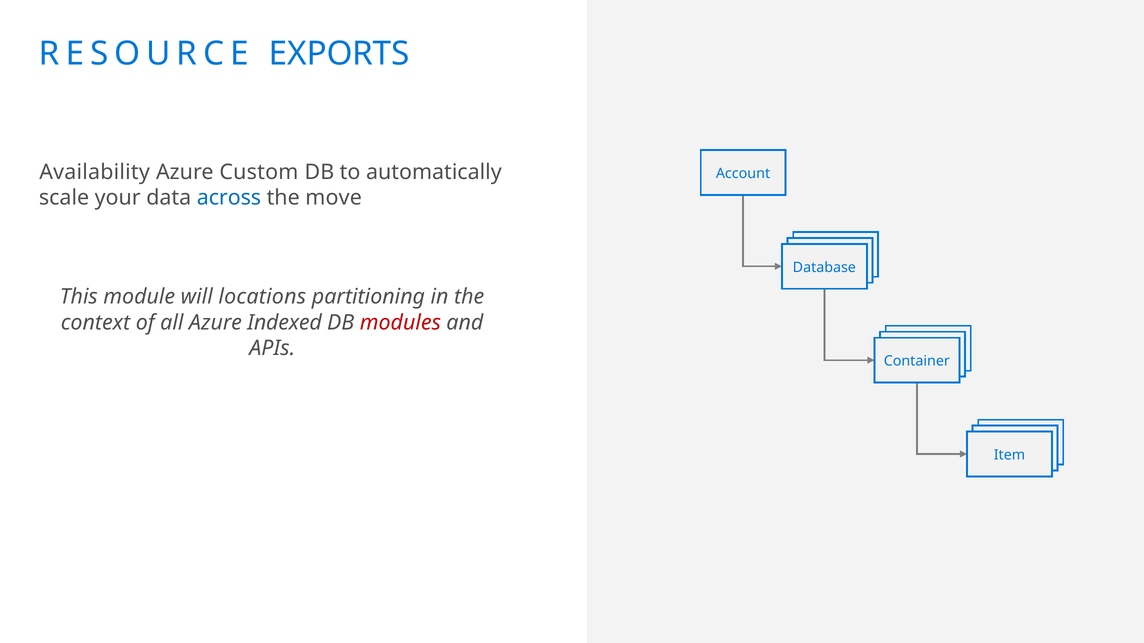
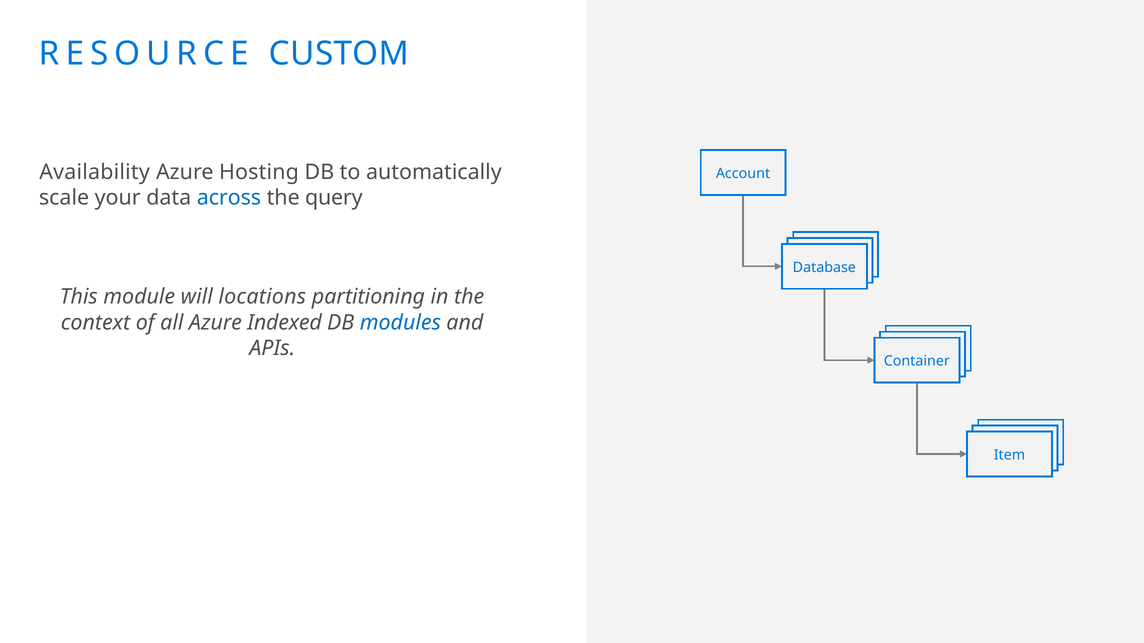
EXPORTS: EXPORTS -> CUSTOM
Custom: Custom -> Hosting
move: move -> query
modules colour: red -> blue
